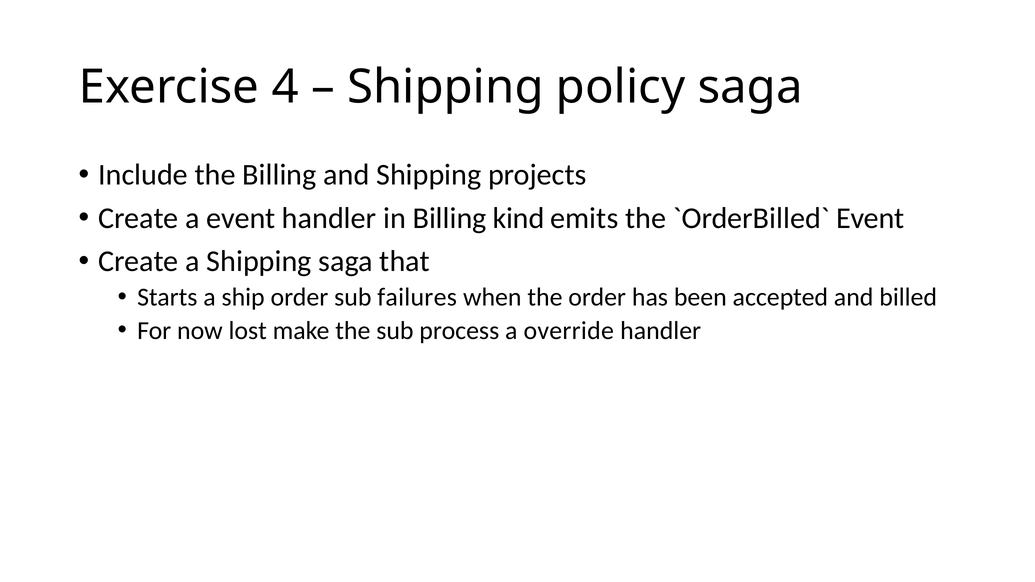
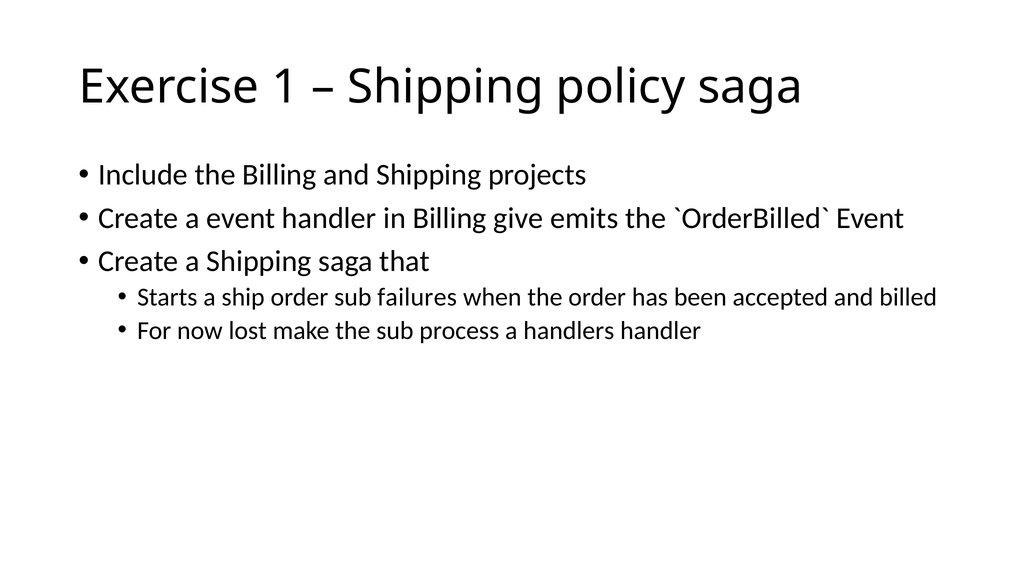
4: 4 -> 1
kind: kind -> give
override: override -> handlers
